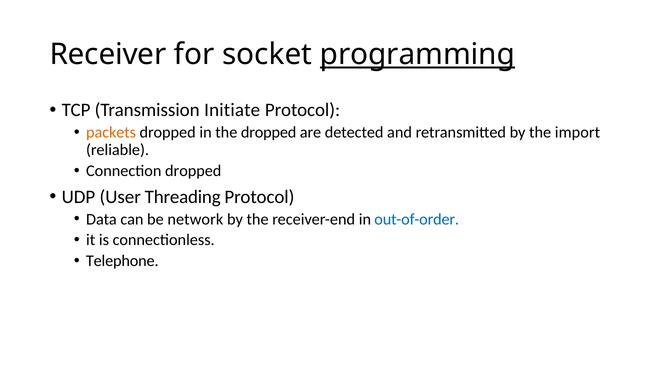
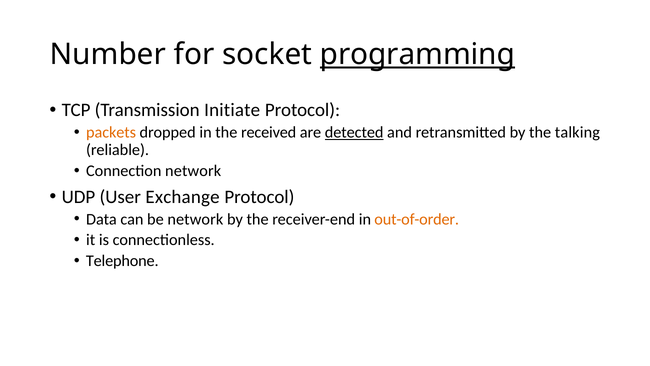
Receiver: Receiver -> Number
the dropped: dropped -> received
detected underline: none -> present
import: import -> talking
Connection dropped: dropped -> network
Threading: Threading -> Exchange
out-of-order colour: blue -> orange
